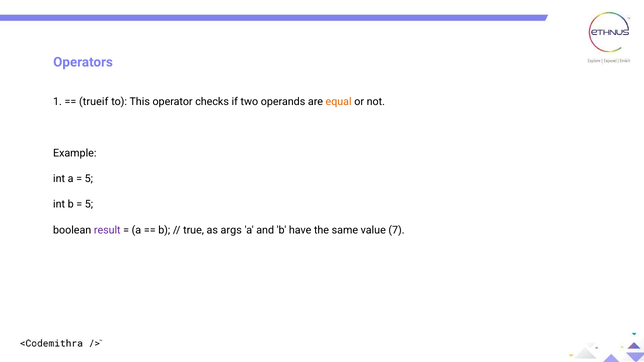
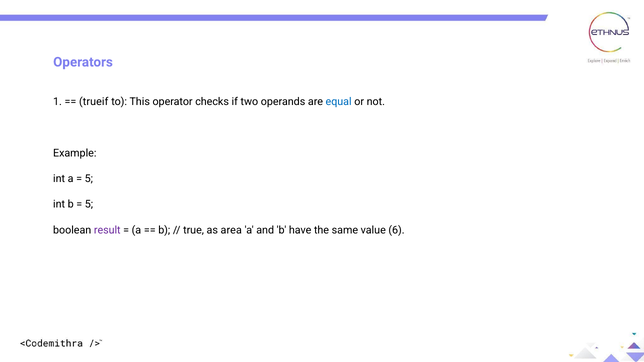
equal colour: orange -> blue
args: args -> area
7: 7 -> 6
